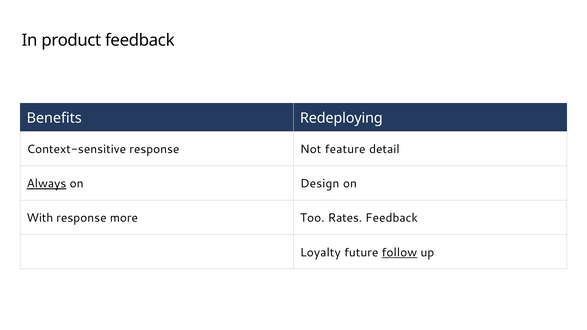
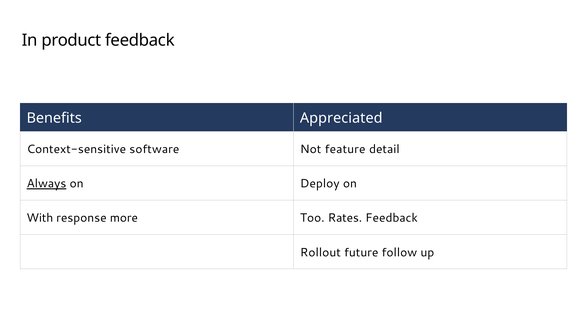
Redeploying: Redeploying -> Appreciated
Context-sensitive response: response -> software
Design: Design -> Deploy
Loyalty: Loyalty -> Rollout
follow underline: present -> none
